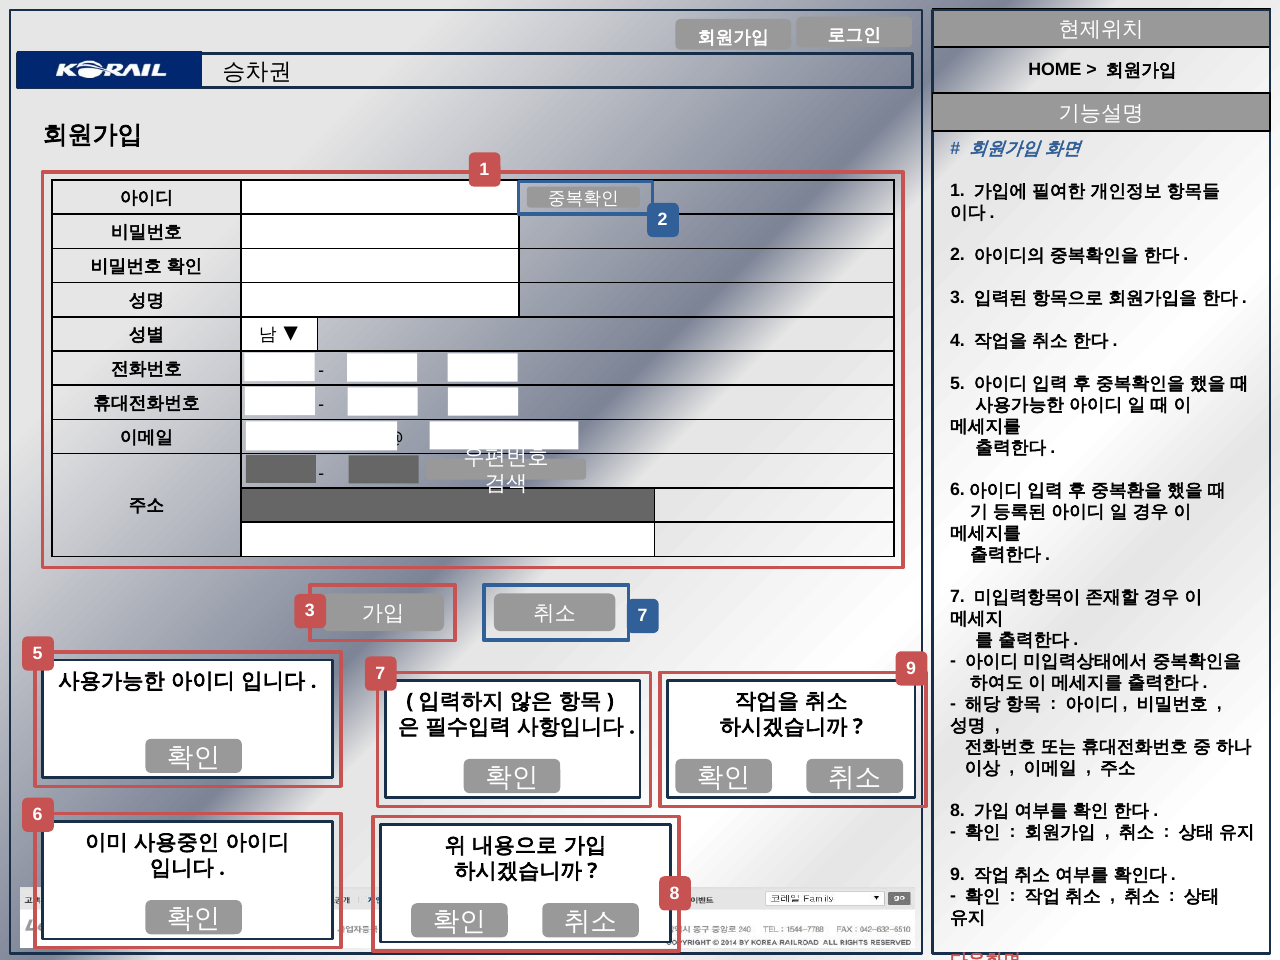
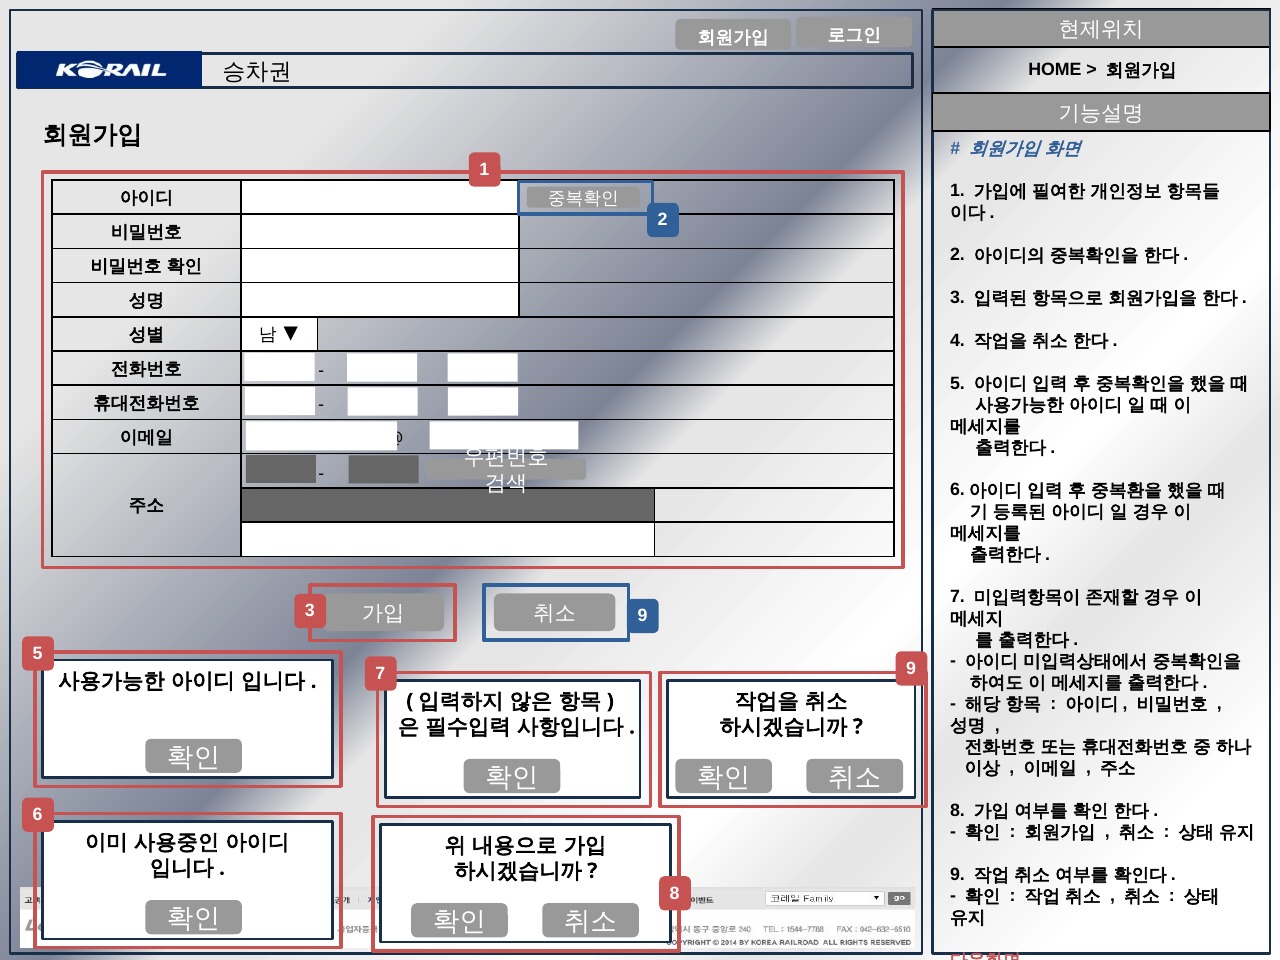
3 7: 7 -> 9
